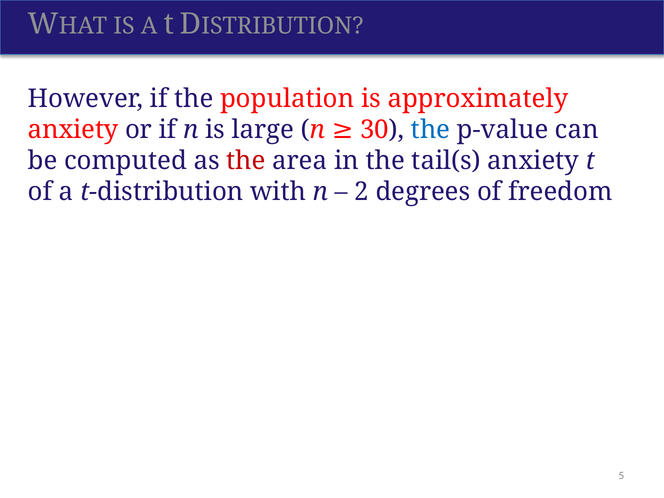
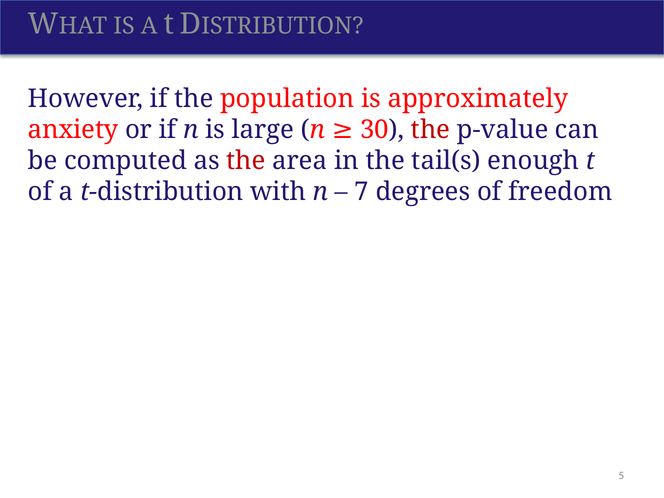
the at (431, 130) colour: blue -> red
tail(s anxiety: anxiety -> enough
2: 2 -> 7
